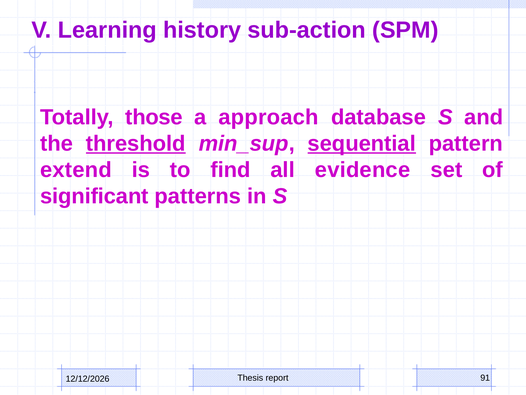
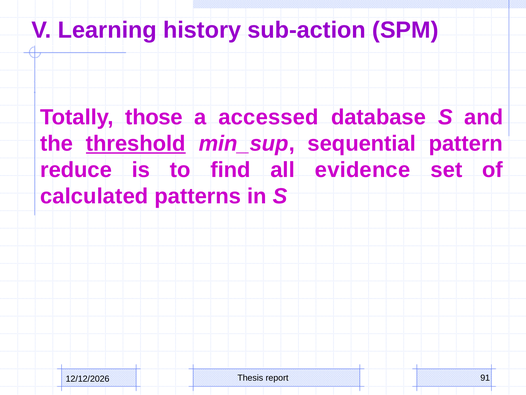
approach: approach -> accessed
sequential underline: present -> none
extend: extend -> reduce
significant: significant -> calculated
